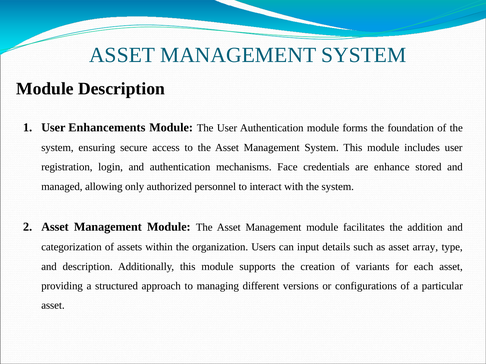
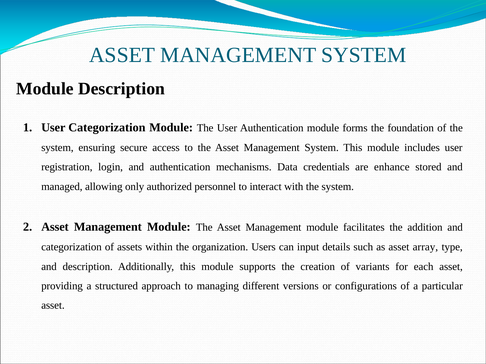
User Enhancements: Enhancements -> Categorization
Face: Face -> Data
